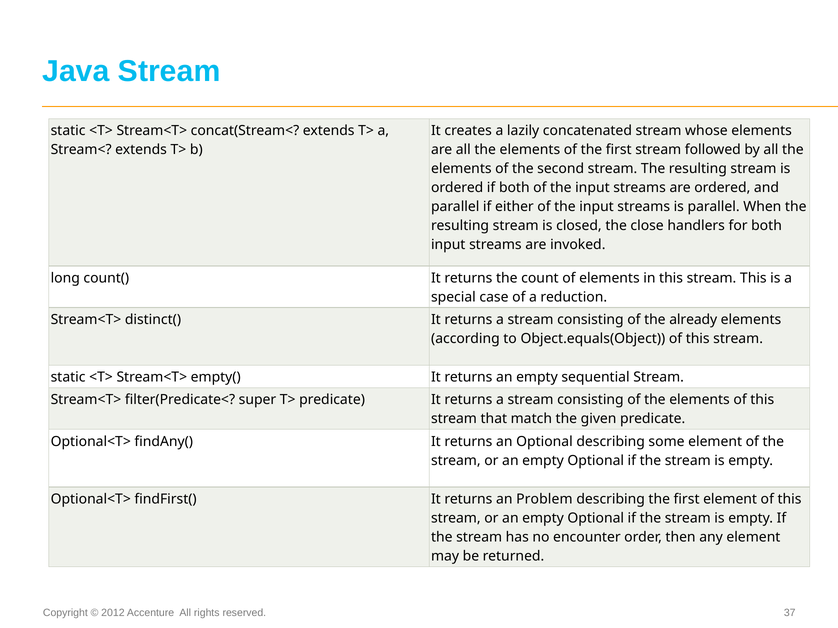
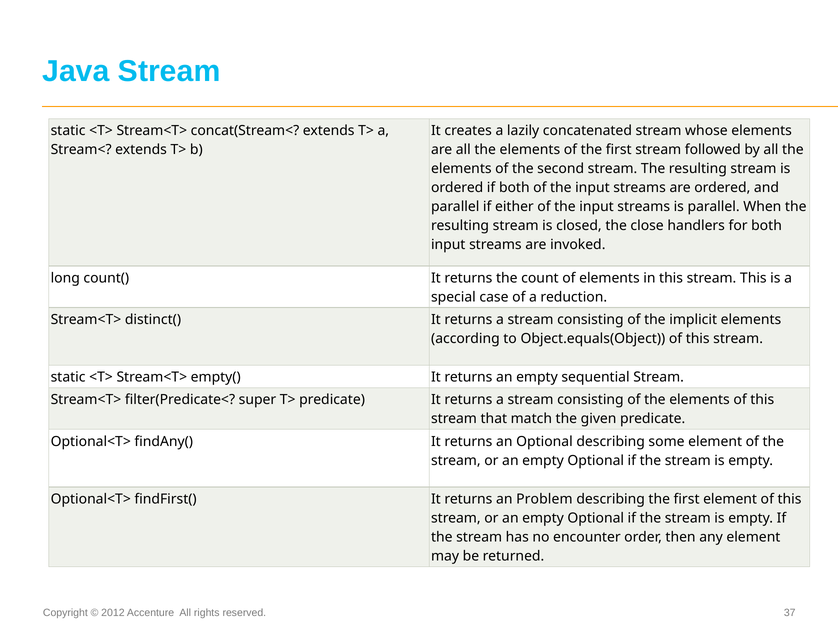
already: already -> implicit
